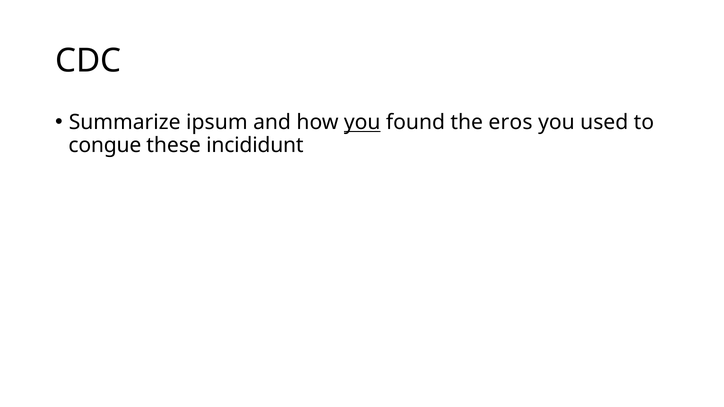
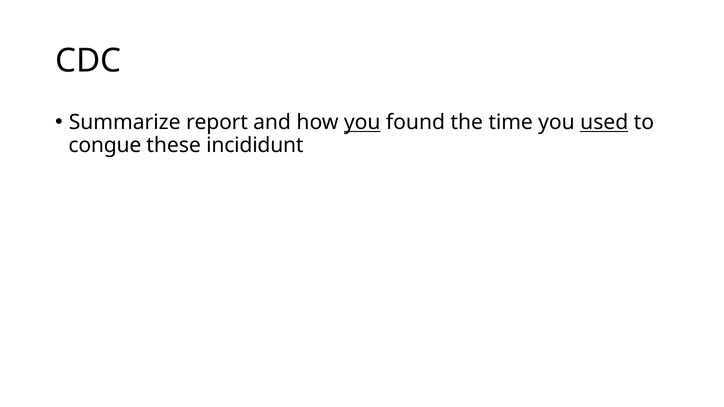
ipsum: ipsum -> report
eros: eros -> time
used underline: none -> present
